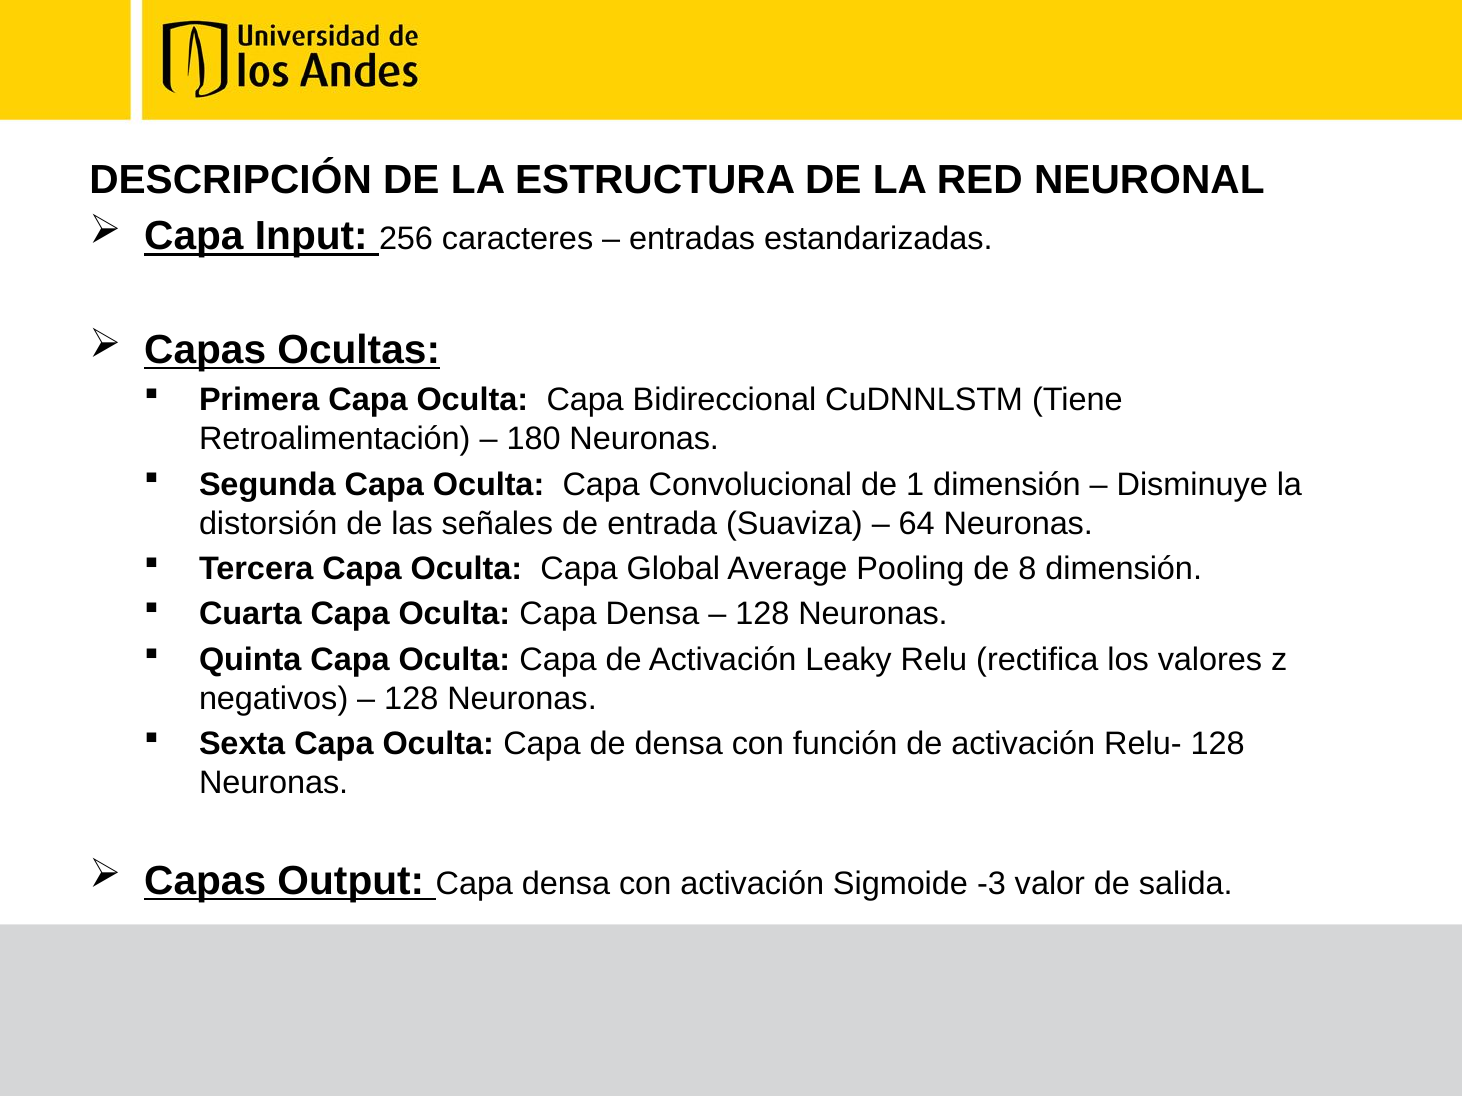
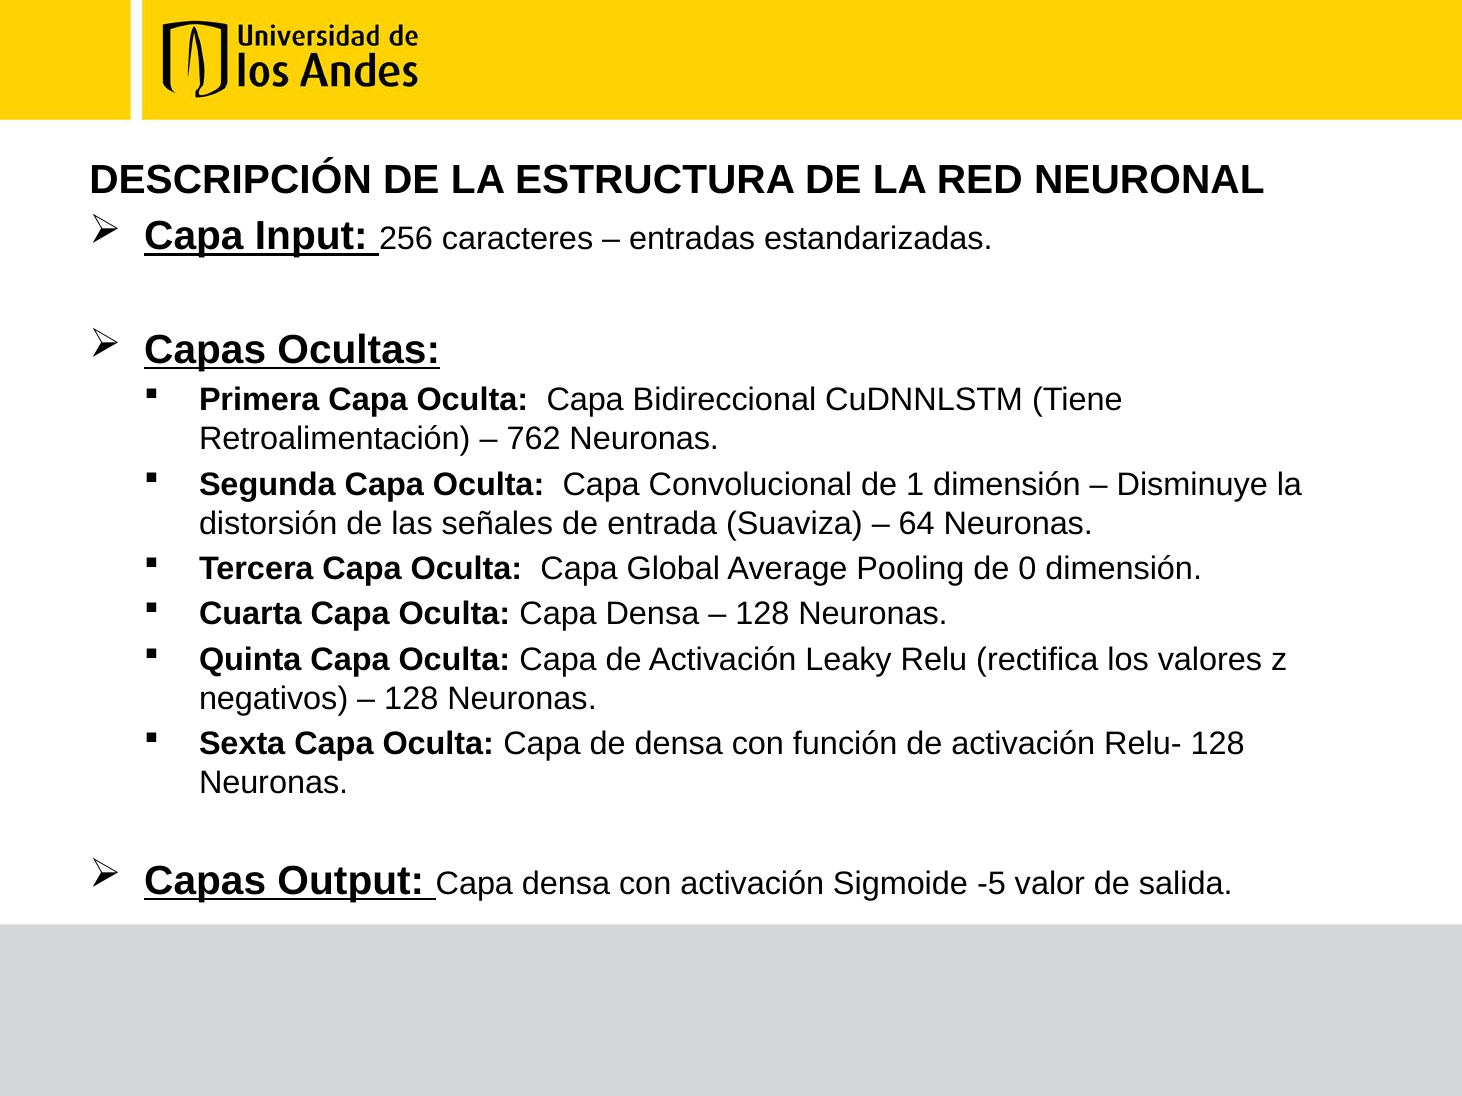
180: 180 -> 762
8: 8 -> 0
-3: -3 -> -5
